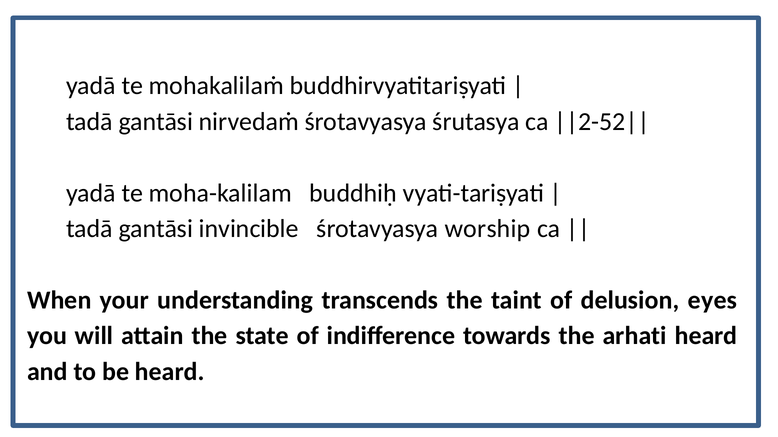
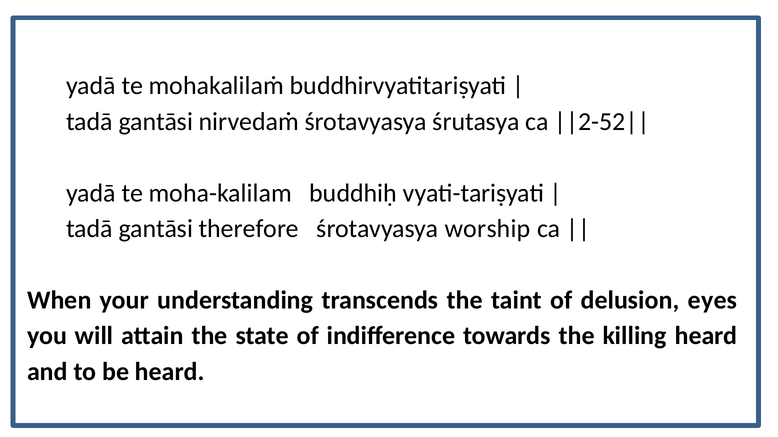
invincible: invincible -> therefore
arhati: arhati -> killing
